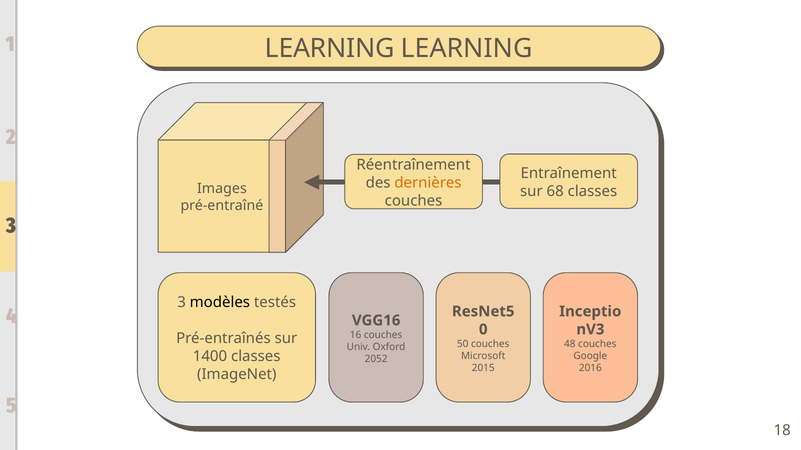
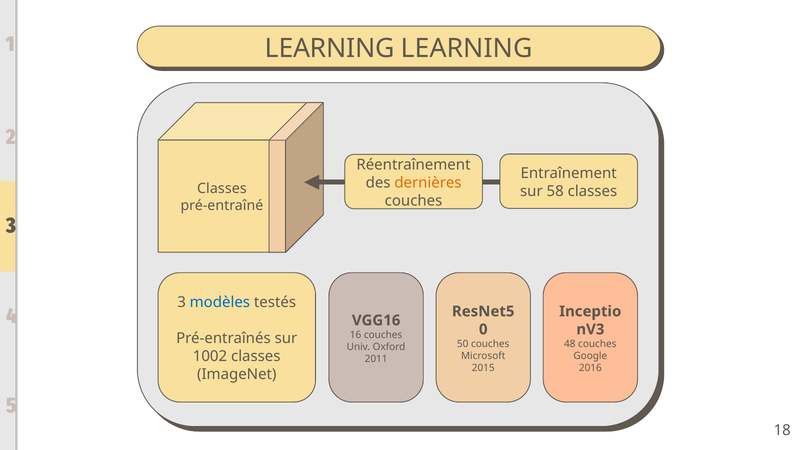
Images at (222, 189): Images -> Classes
68: 68 -> 58
modèles colour: black -> blue
1400: 1400 -> 1002
2052: 2052 -> 2011
